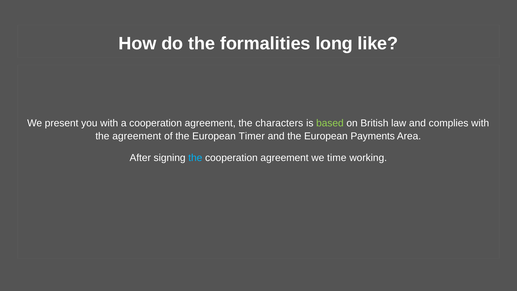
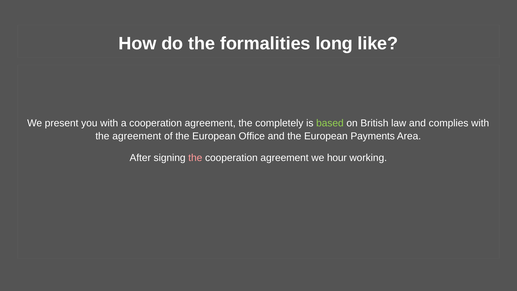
characters: characters -> completely
Timer: Timer -> Office
the at (195, 158) colour: light blue -> pink
time: time -> hour
